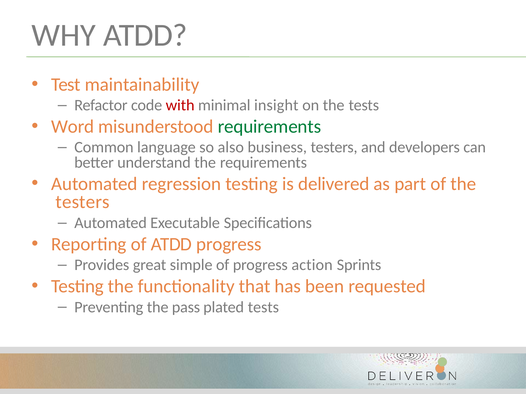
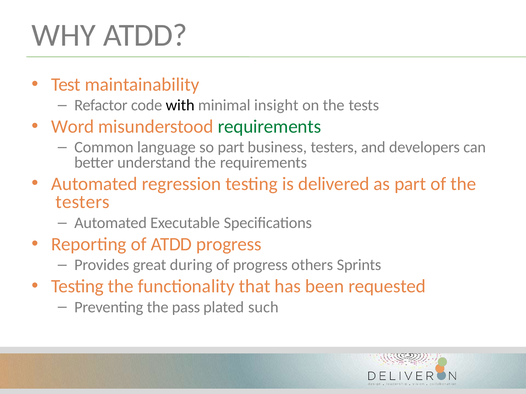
with colour: red -> black
so also: also -> part
simple: simple -> during
action: action -> others
plated tests: tests -> such
